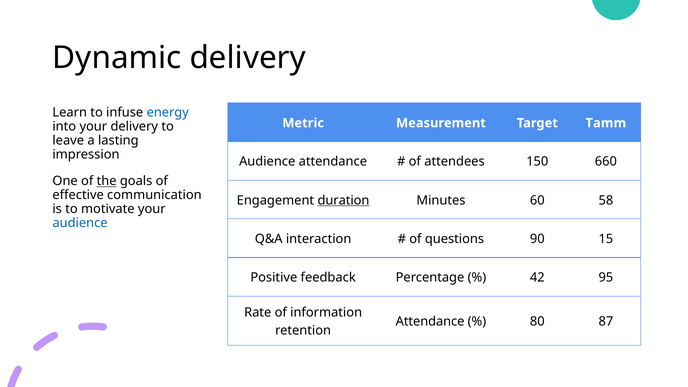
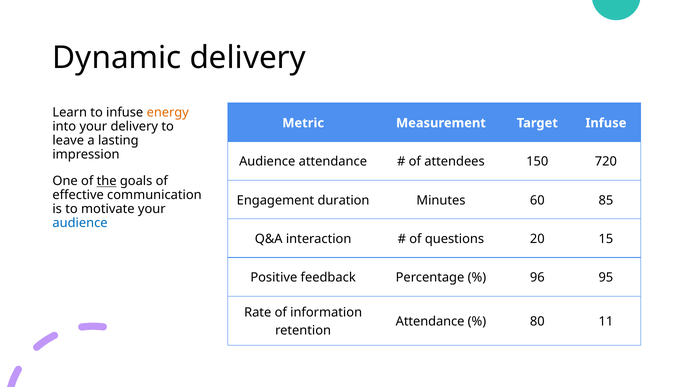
energy colour: blue -> orange
Target Tamm: Tamm -> Infuse
660: 660 -> 720
duration underline: present -> none
58: 58 -> 85
90: 90 -> 20
42: 42 -> 96
87: 87 -> 11
